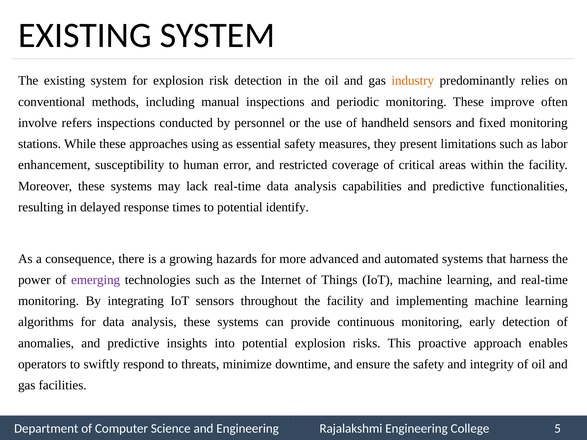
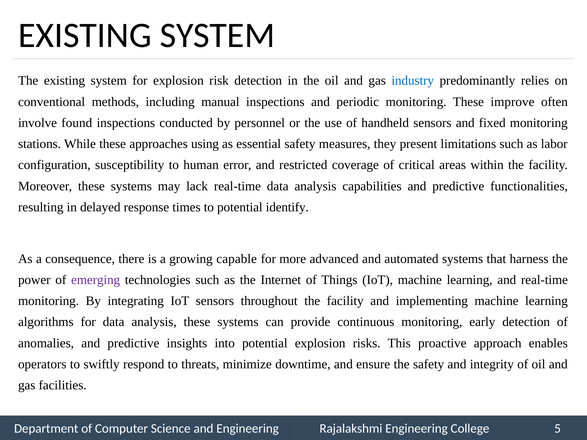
industry colour: orange -> blue
refers: refers -> found
enhancement: enhancement -> configuration
hazards: hazards -> capable
